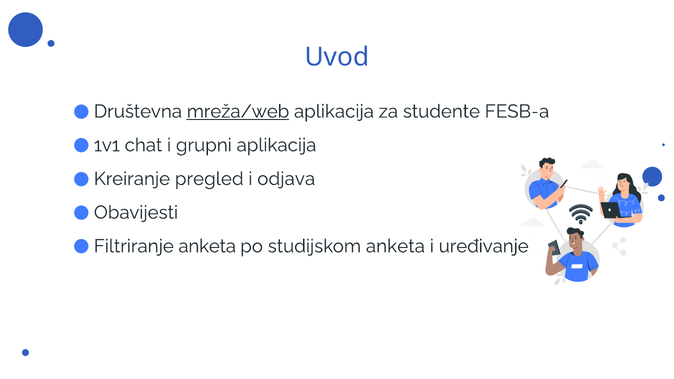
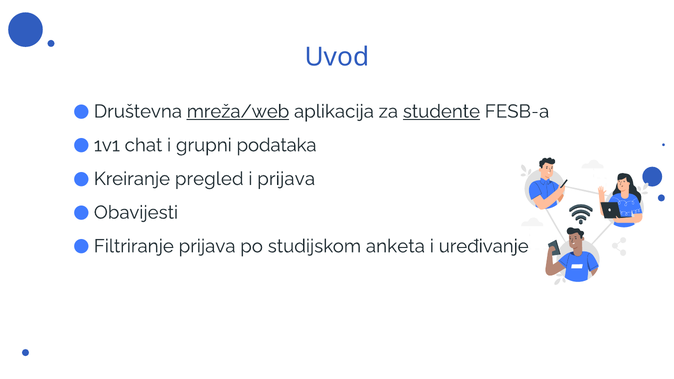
studente underline: none -> present
grupni aplikacija: aplikacija -> podataka
i odjava: odjava -> prijava
anketa at (207, 246): anketa -> prijava
